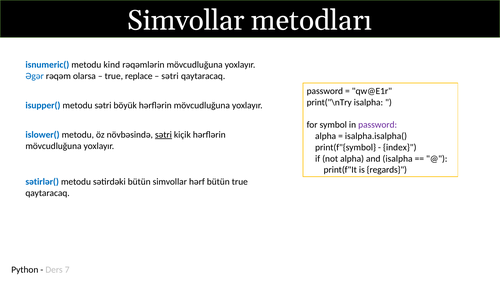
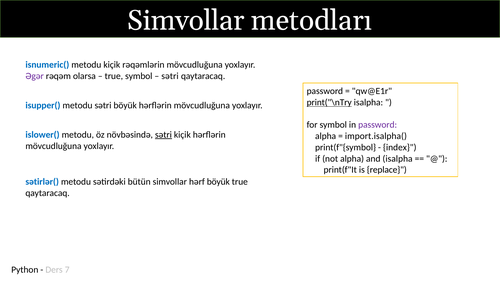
metodu kind: kind -> kiçik
Əgər colour: blue -> purple
true replace: replace -> symbol
print("\nTry underline: none -> present
isalpha.isalpha(: isalpha.isalpha( -> import.isalpha(
regards: regards -> replace
hərf bütün: bütün -> böyük
